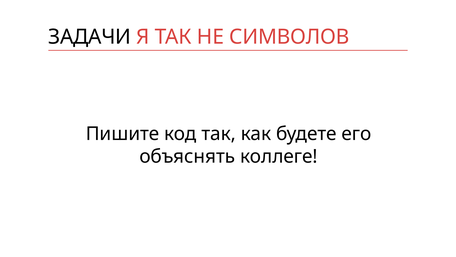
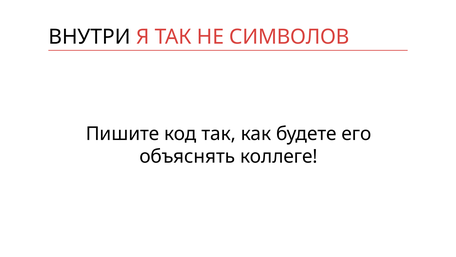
ЗАДАЧИ: ЗАДАЧИ -> ВНУТРИ
